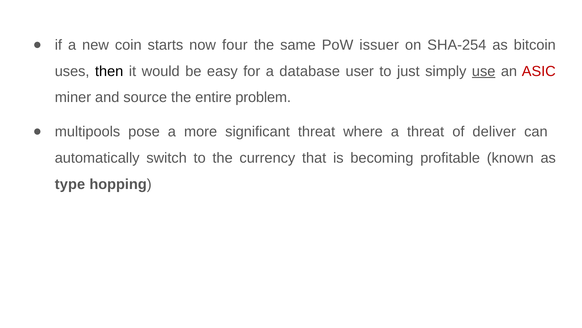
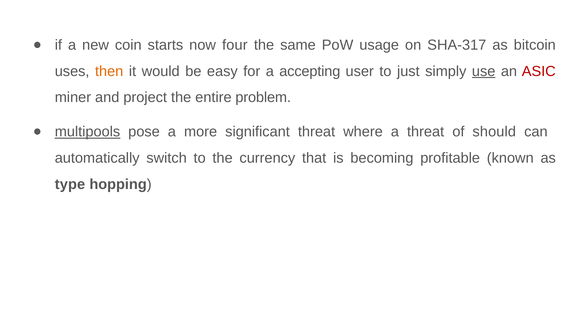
issuer: issuer -> usage
SHA-254: SHA-254 -> SHA-317
then colour: black -> orange
database: database -> accepting
source: source -> project
multipools underline: none -> present
deliver: deliver -> should
